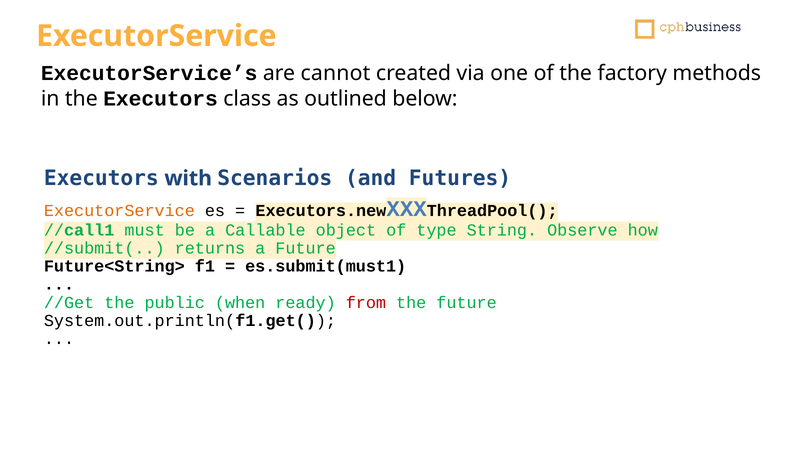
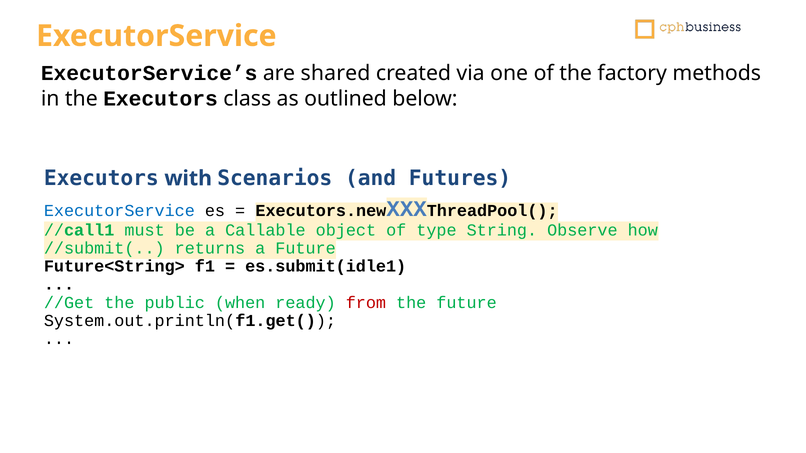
cannot: cannot -> shared
ExecutorService at (119, 211) colour: orange -> blue
es.submit(must1: es.submit(must1 -> es.submit(idle1
